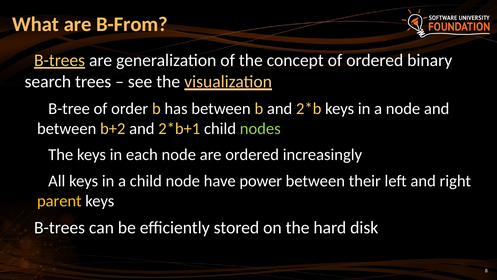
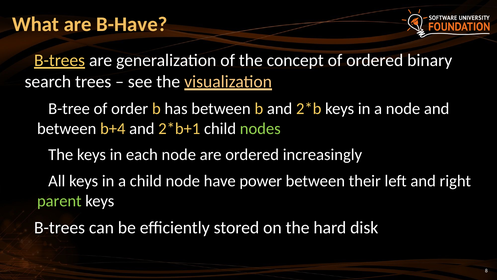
B-From: B-From -> B-Have
b+2: b+2 -> b+4
parent colour: yellow -> light green
